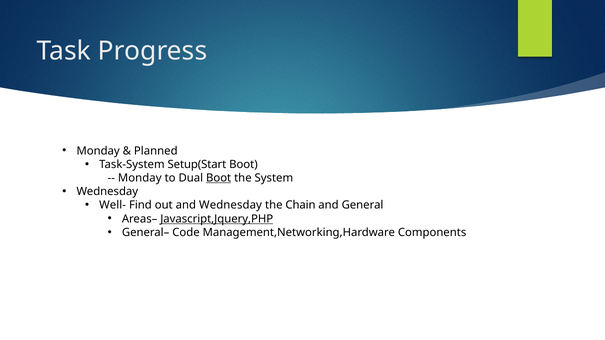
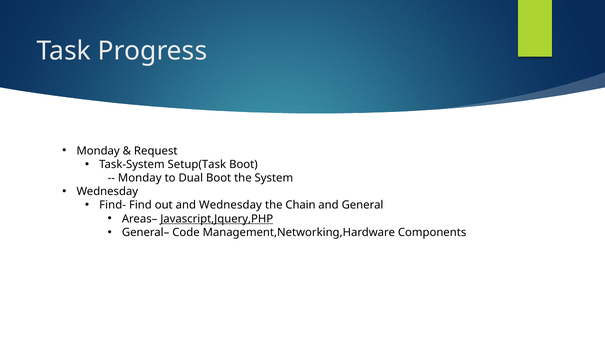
Planned: Planned -> Request
Setup(Start: Setup(Start -> Setup(Task
Boot at (219, 178) underline: present -> none
Well-: Well- -> Find-
